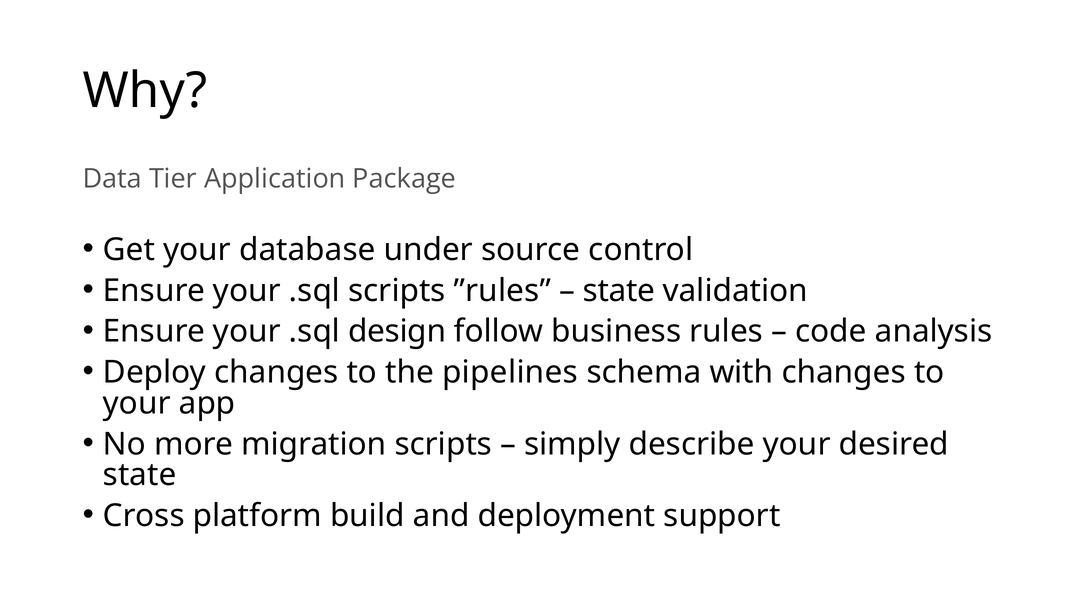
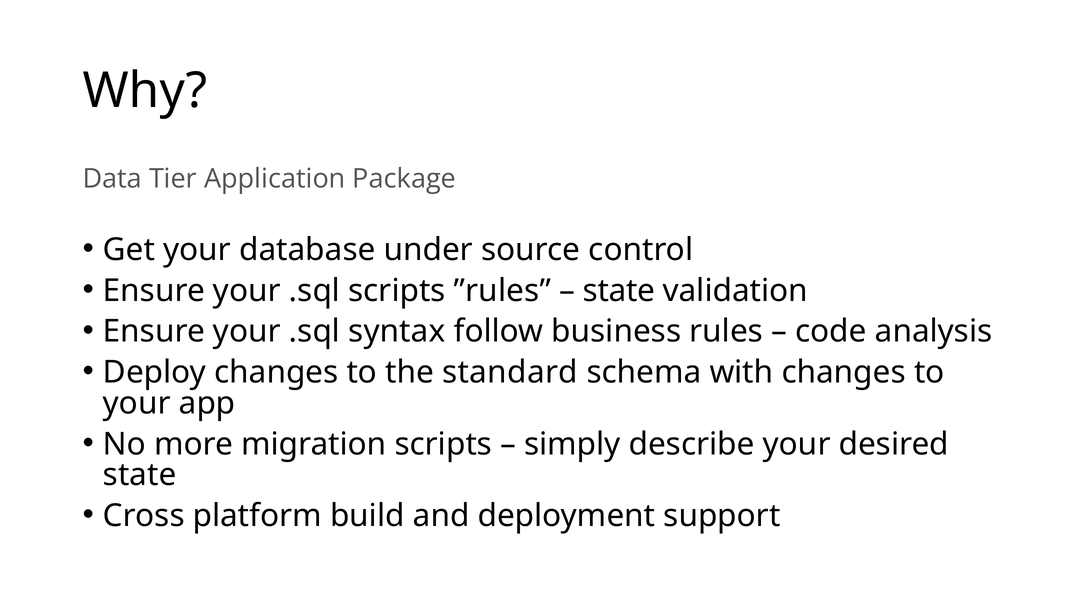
design: design -> syntax
pipelines: pipelines -> standard
